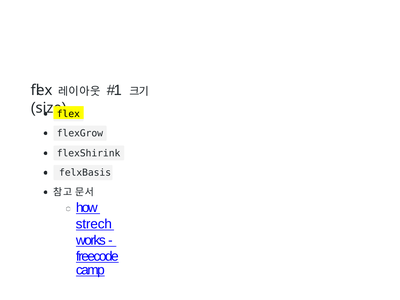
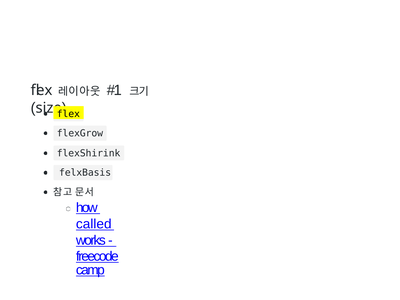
strech: strech -> called
